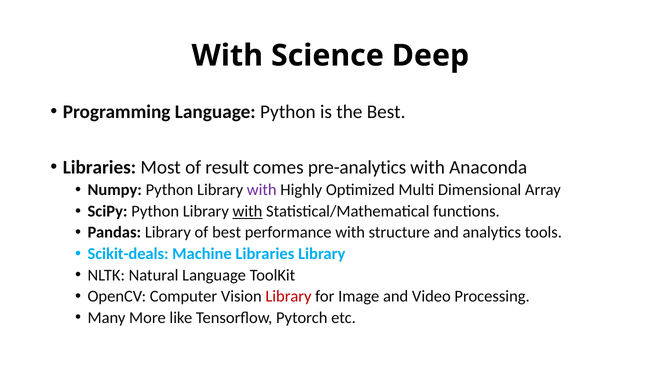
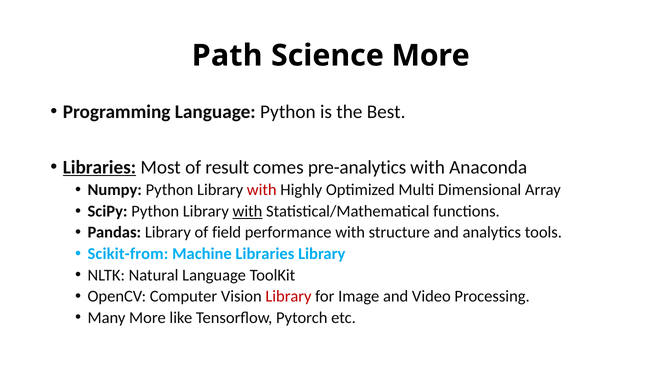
With at (227, 56): With -> Path
Science Deep: Deep -> More
Libraries at (99, 167) underline: none -> present
with at (262, 190) colour: purple -> red
of best: best -> field
Scikit-deals: Scikit-deals -> Scikit-from
